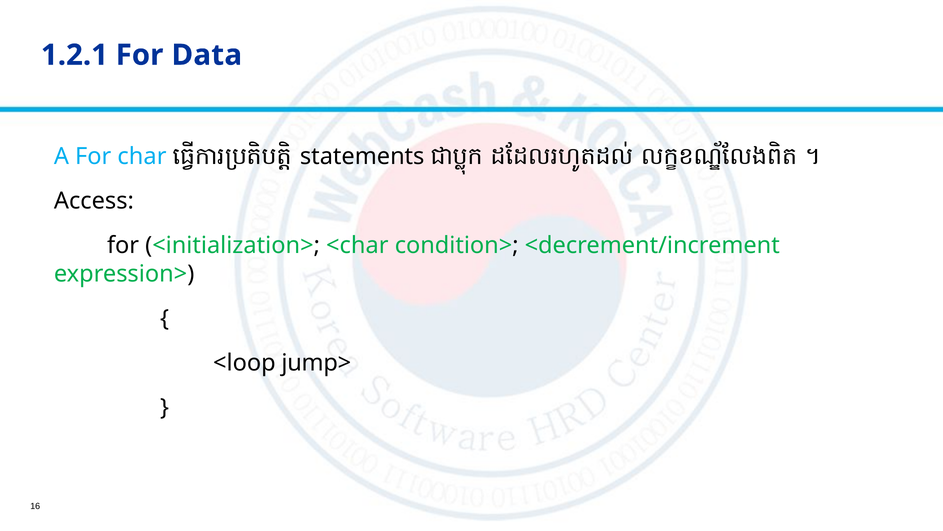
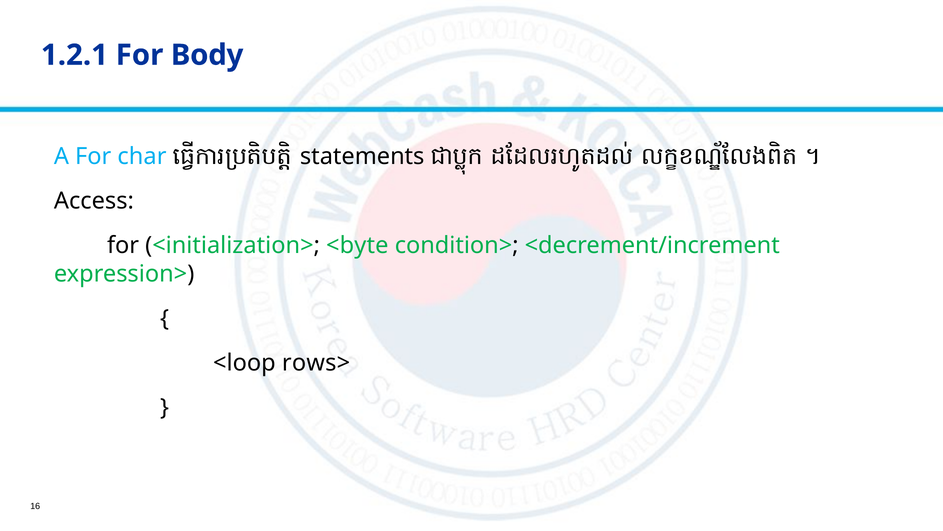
Data: Data -> Body
<char: <char -> <byte
jump>: jump> -> rows>
